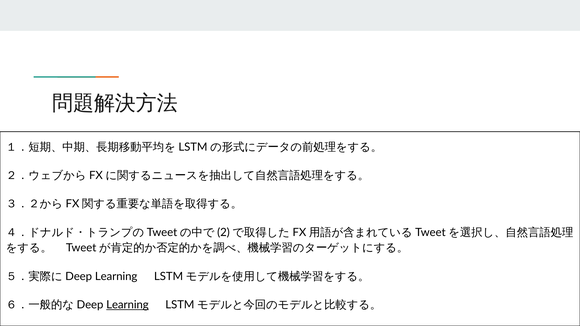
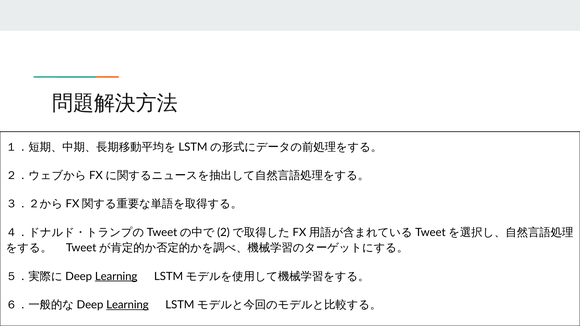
Learning at (116, 277) underline: none -> present
